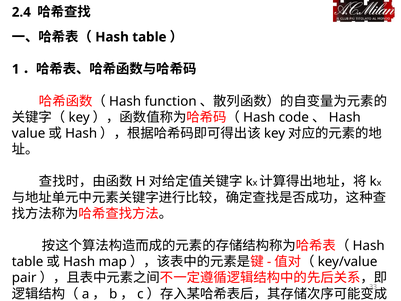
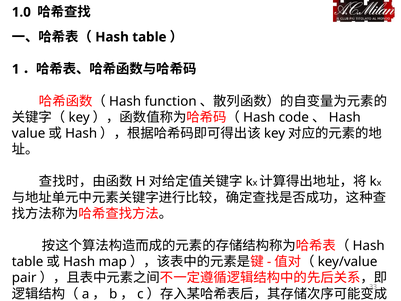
2.4: 2.4 -> 1.0
